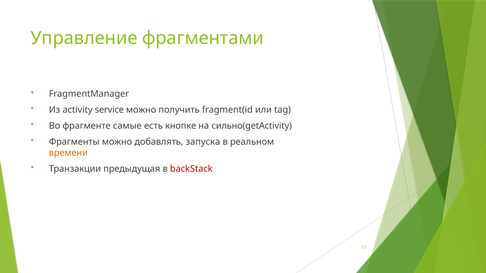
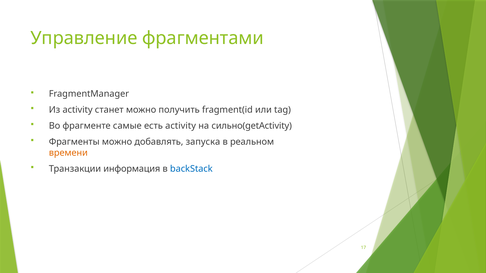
service: service -> станет
есть кнопке: кнопке -> activity
предыдущая: предыдущая -> информация
backStack colour: red -> blue
